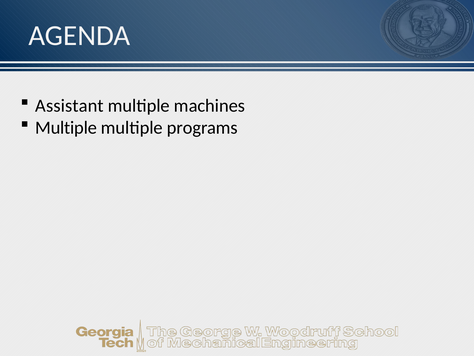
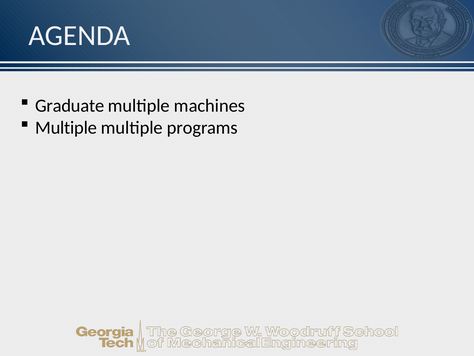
Assistant: Assistant -> Graduate
